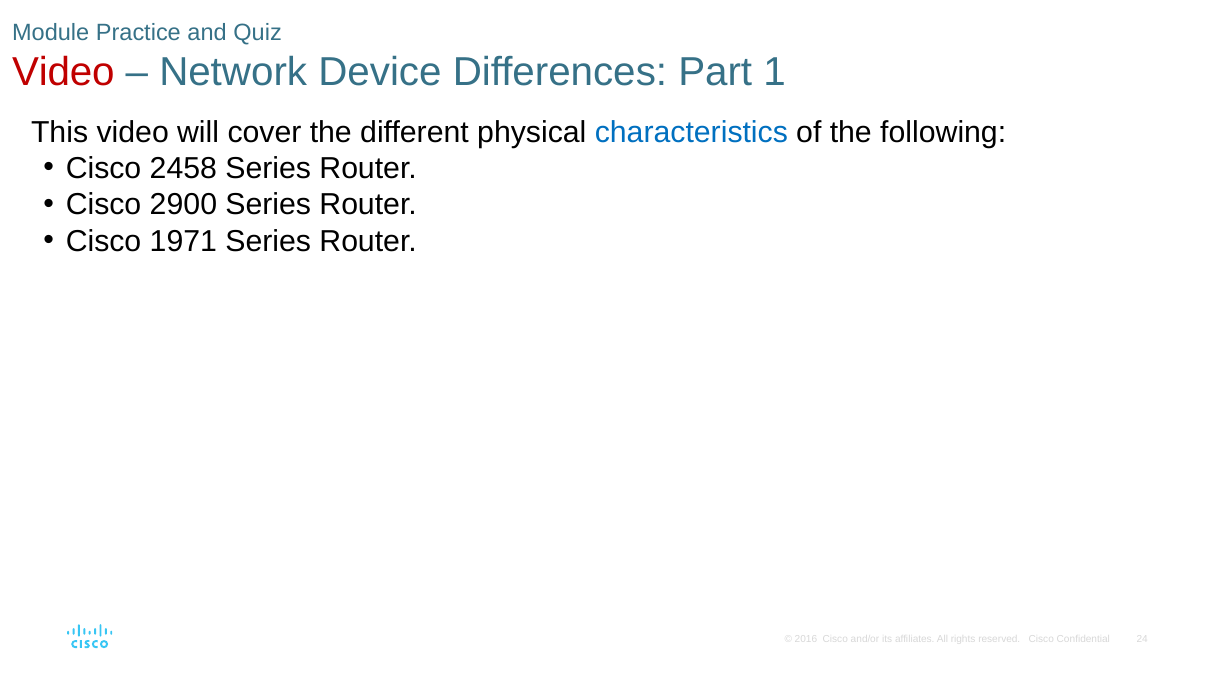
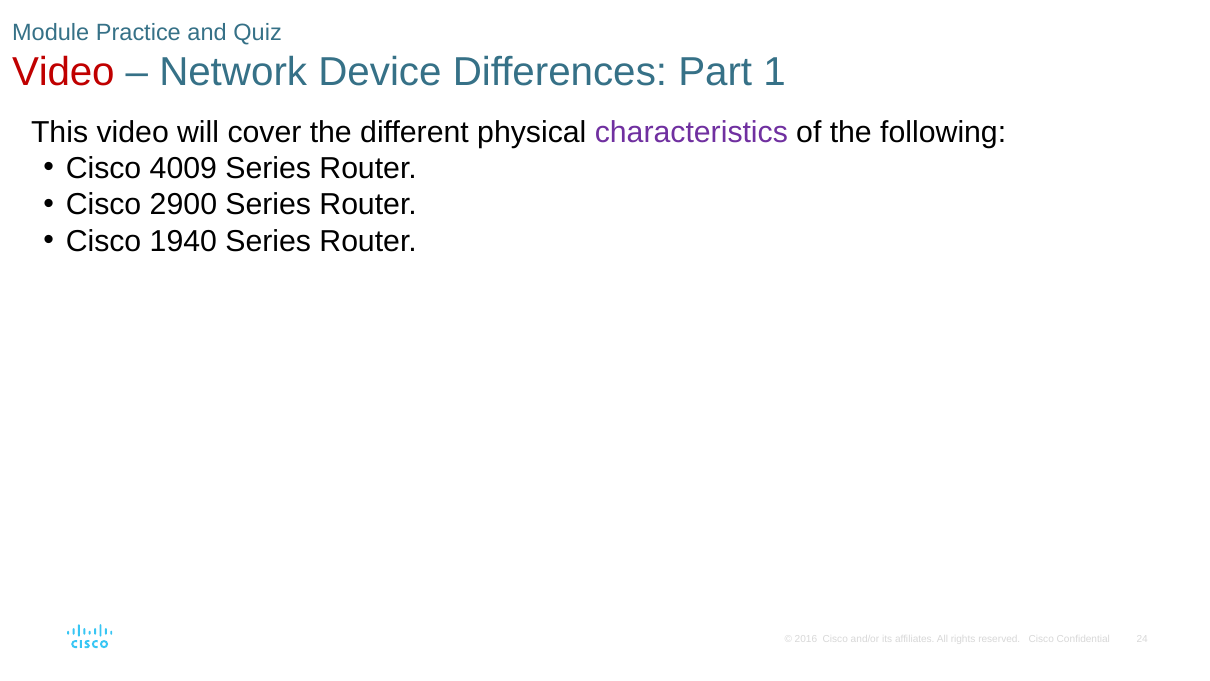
characteristics colour: blue -> purple
2458: 2458 -> 4009
1971: 1971 -> 1940
